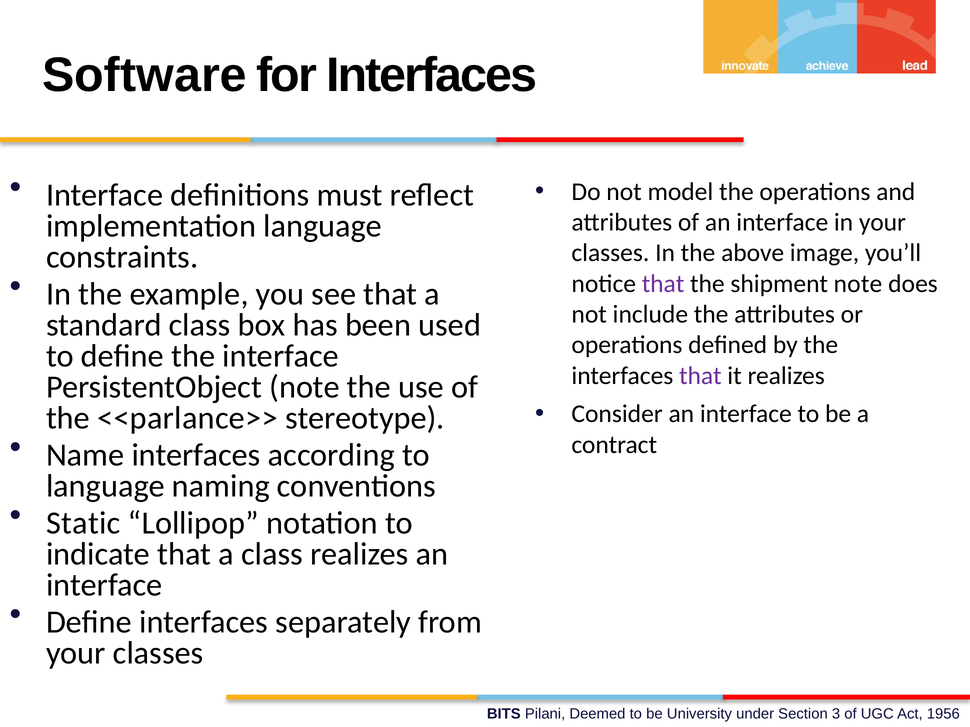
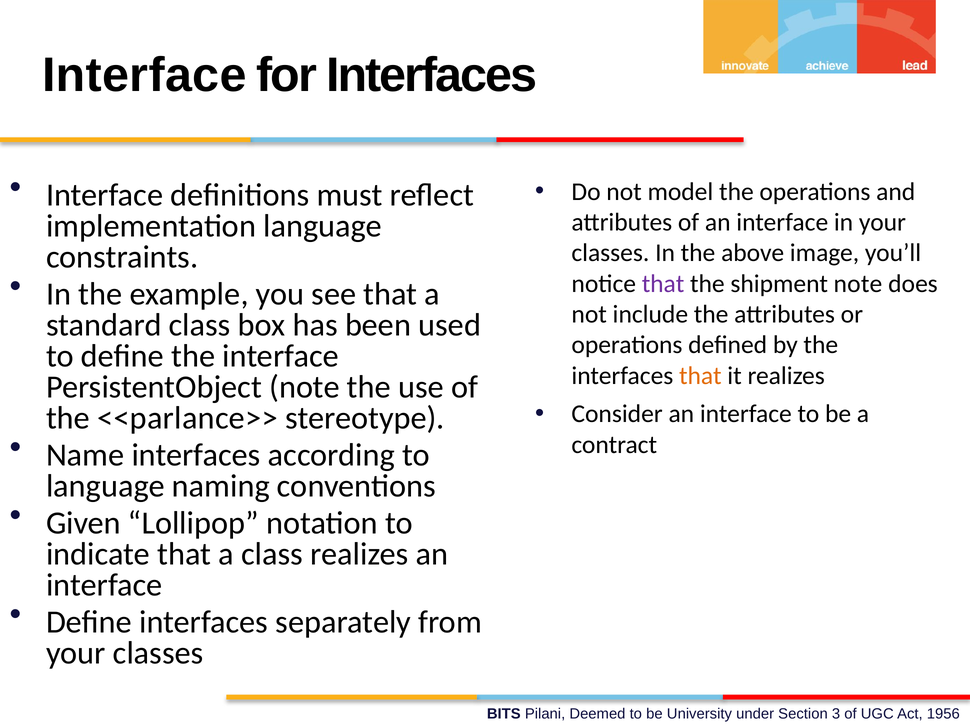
Software at (144, 75): Software -> Interface
that at (700, 376) colour: purple -> orange
Static: Static -> Given
